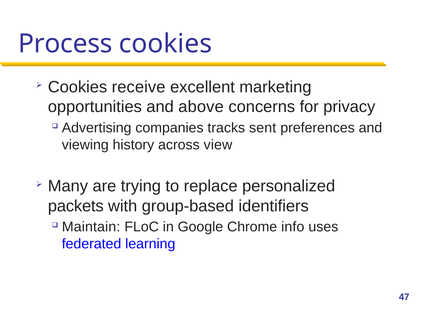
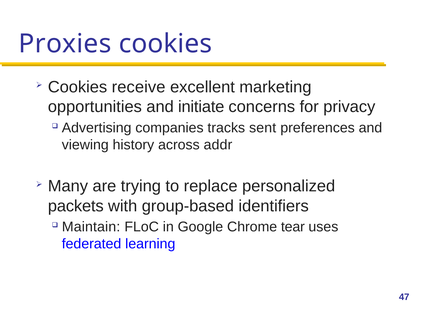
Process: Process -> Proxies
above: above -> initiate
view: view -> addr
info: info -> tear
